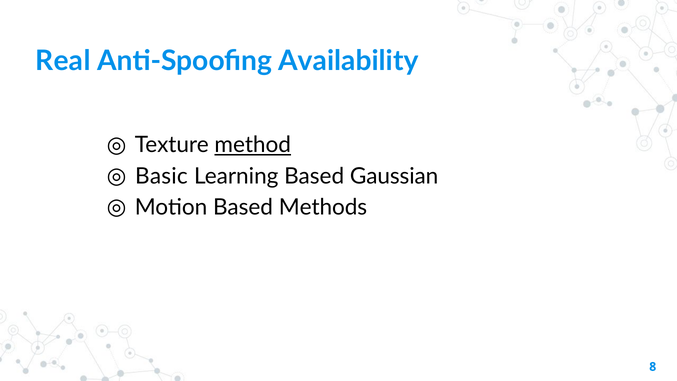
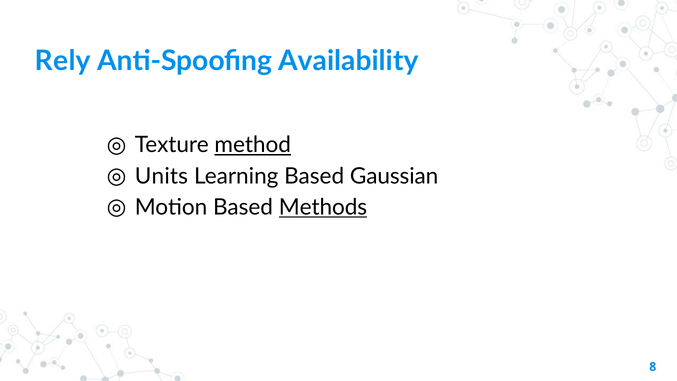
Real: Real -> Rely
Basic: Basic -> Units
Methods underline: none -> present
